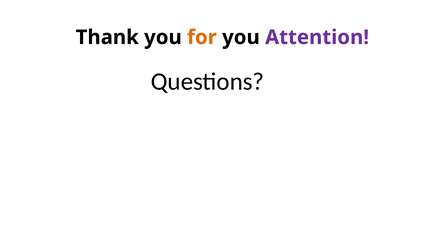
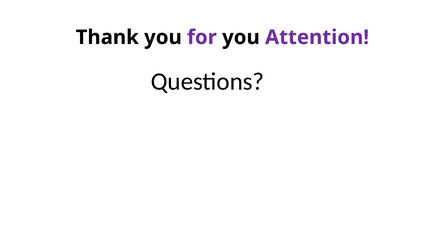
for colour: orange -> purple
